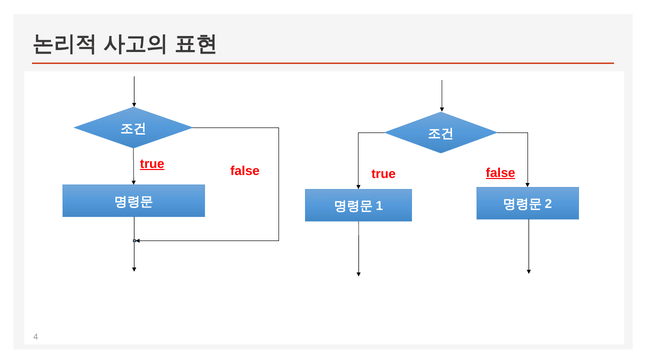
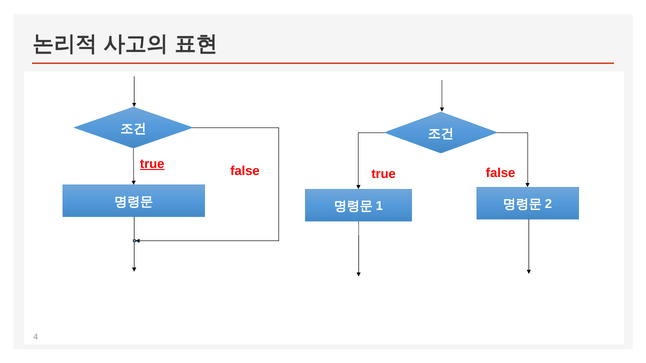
false at (501, 173) underline: present -> none
